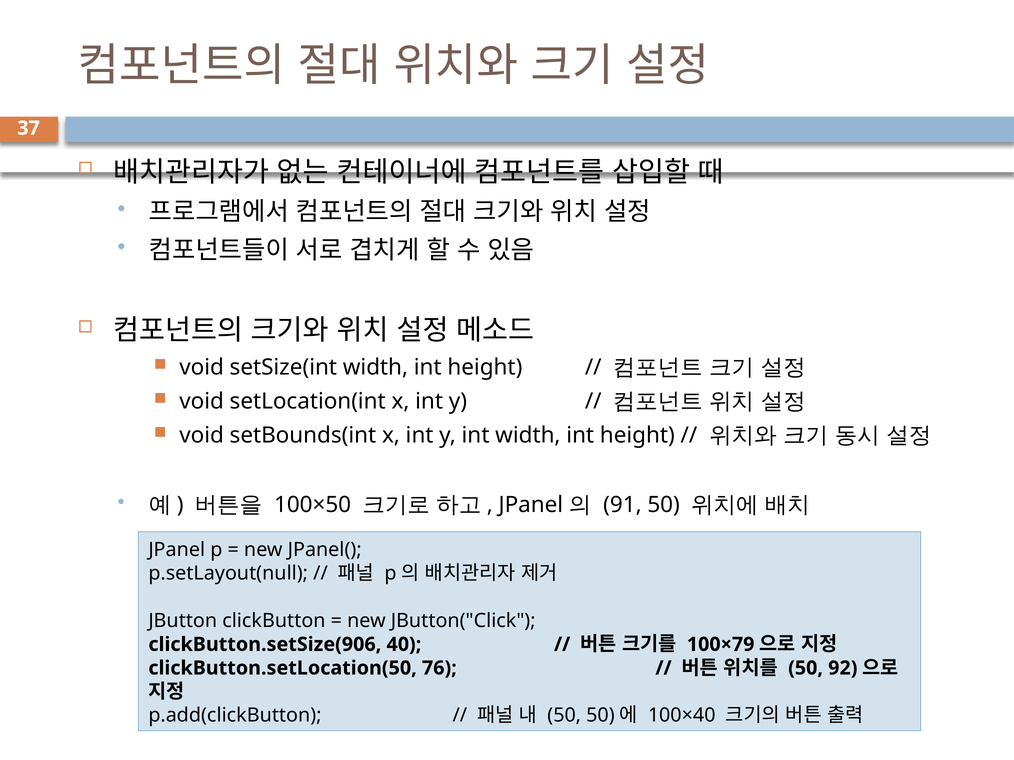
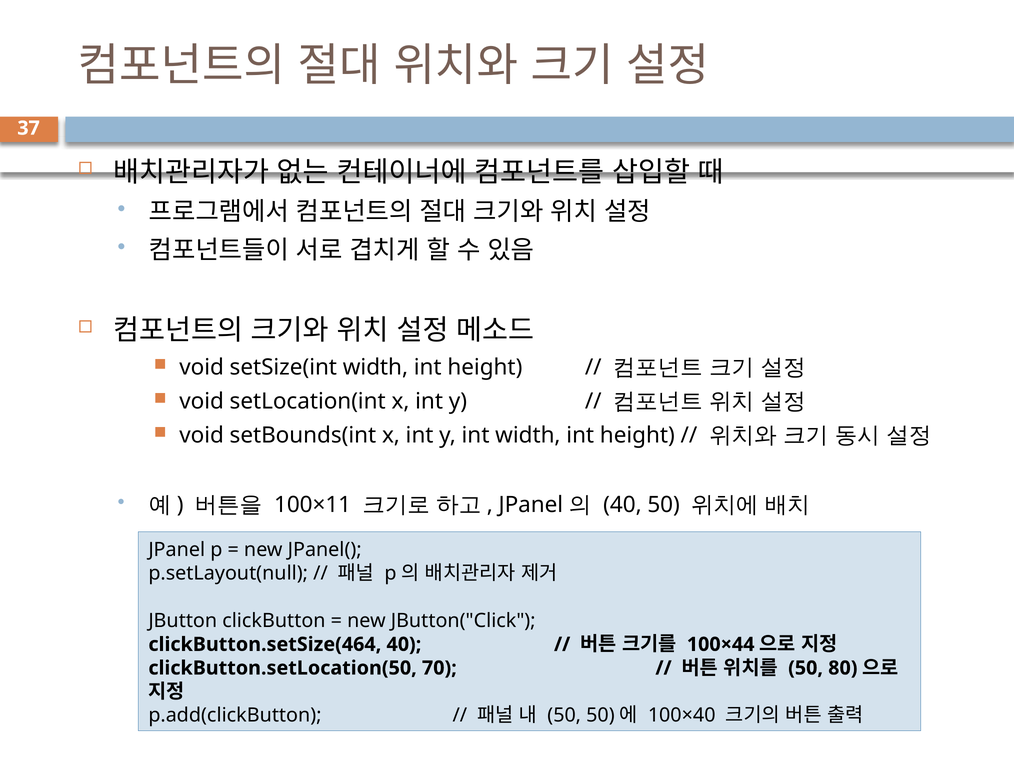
100×50: 100×50 -> 100×11
91 at (622, 505): 91 -> 40
clickButton.setSize(906: clickButton.setSize(906 -> clickButton.setSize(464
100×79: 100×79 -> 100×44
76: 76 -> 70
92: 92 -> 80
